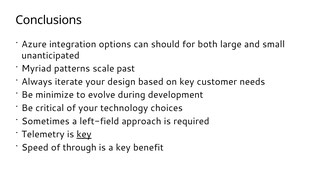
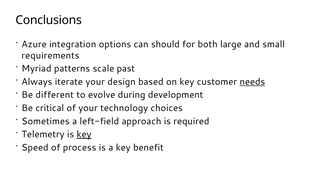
unanticipated: unanticipated -> requirements
needs underline: none -> present
minimize: minimize -> different
through: through -> process
